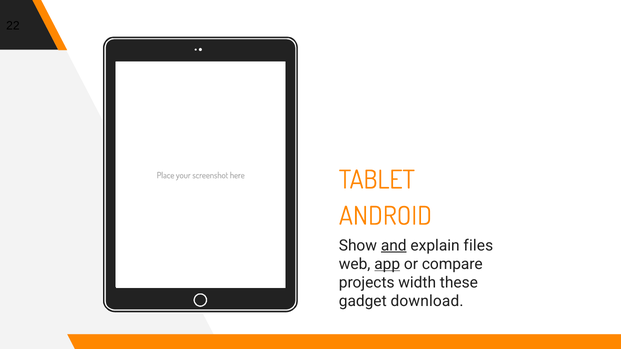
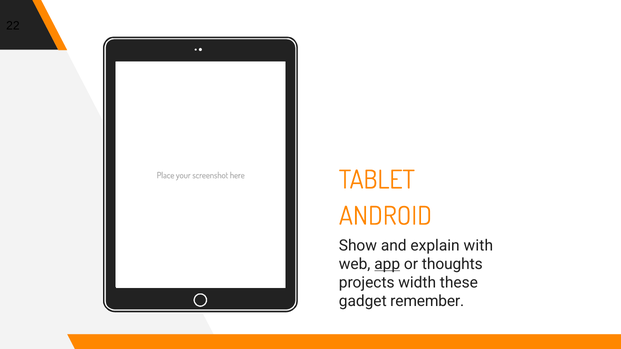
and underline: present -> none
files: files -> with
compare: compare -> thoughts
download: download -> remember
